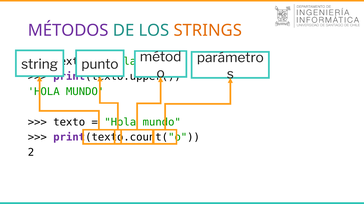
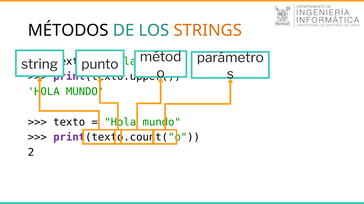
MÉTODOS colour: purple -> black
